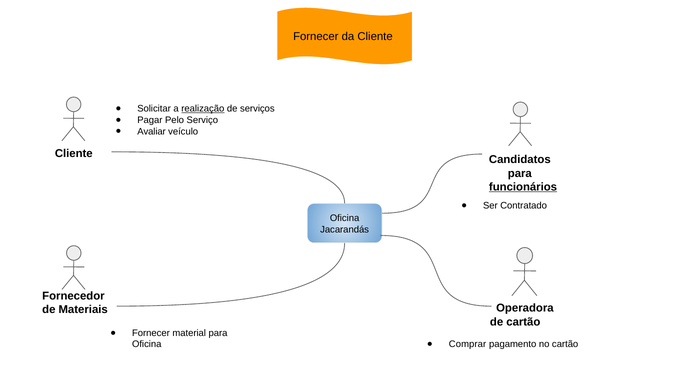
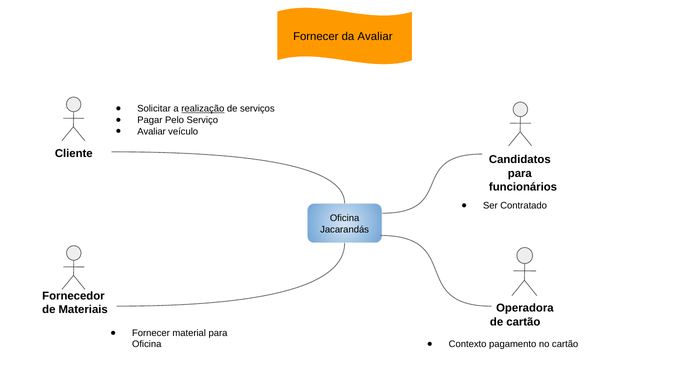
da Cliente: Cliente -> Avaliar
funcionários underline: present -> none
Comprar: Comprar -> Contexto
